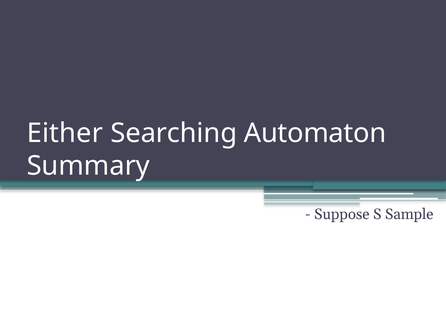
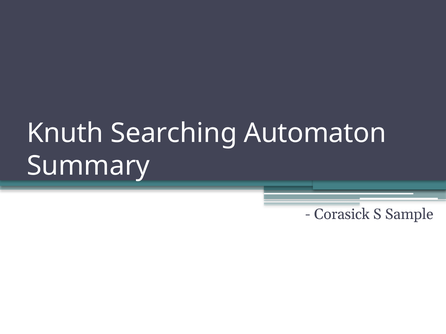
Either: Either -> Knuth
Suppose: Suppose -> Corasick
